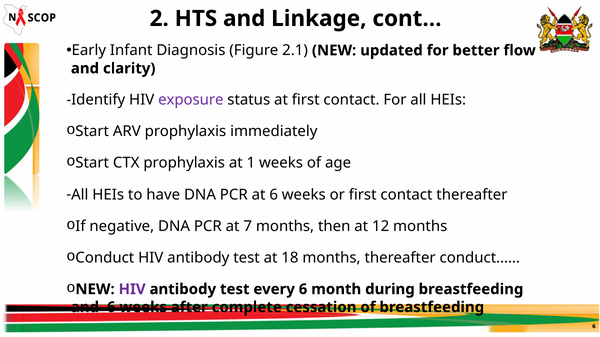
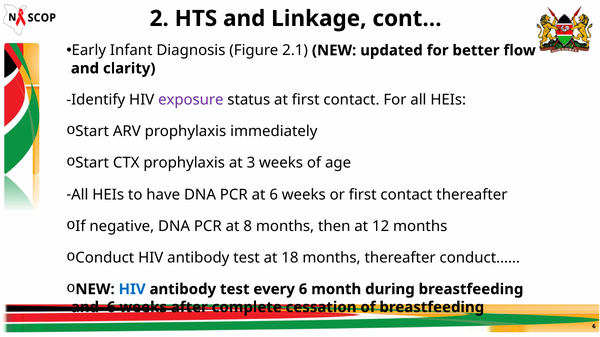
1: 1 -> 3
7: 7 -> 8
HIV at (132, 290) colour: purple -> blue
